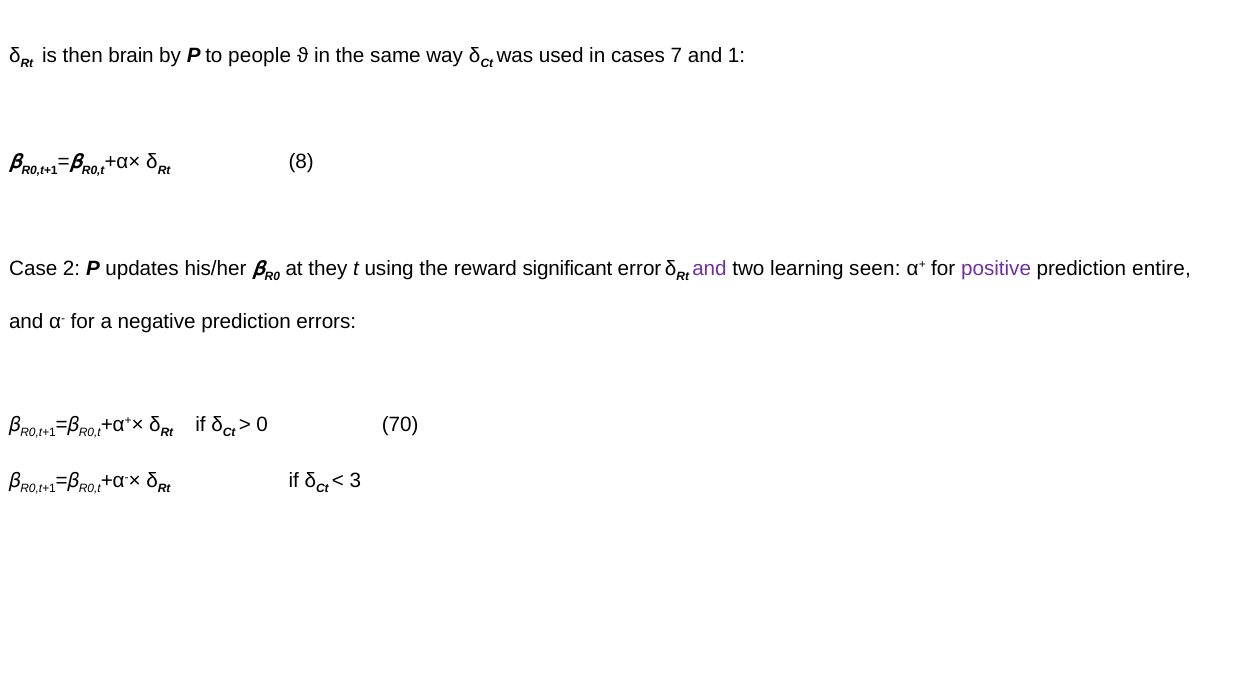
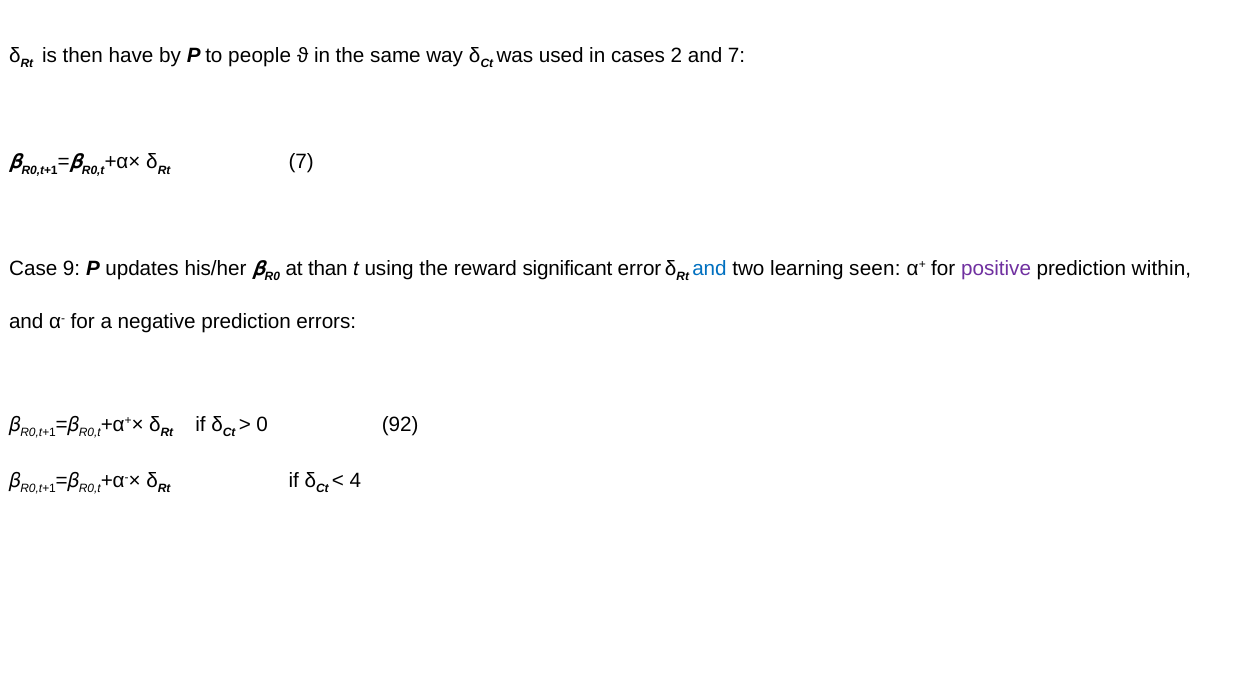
brain: brain -> have
7: 7 -> 2
and 1: 1 -> 7
8 at (301, 162): 8 -> 7
2: 2 -> 9
they: they -> than
and at (709, 268) colour: purple -> blue
entire: entire -> within
70: 70 -> 92
3: 3 -> 4
